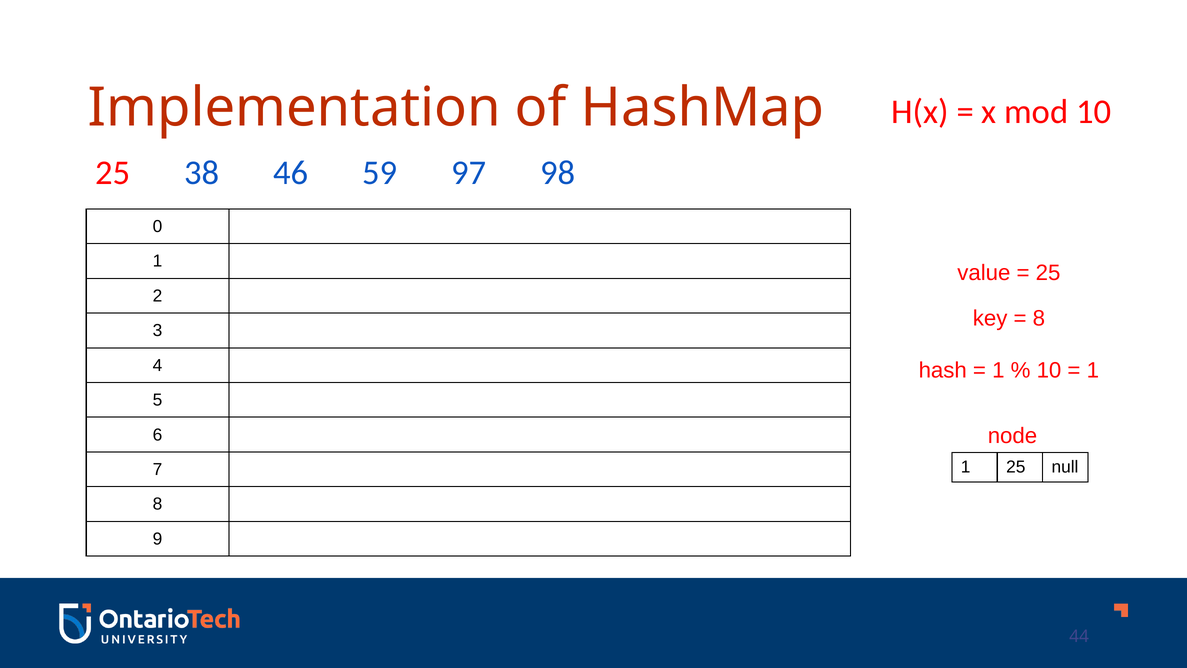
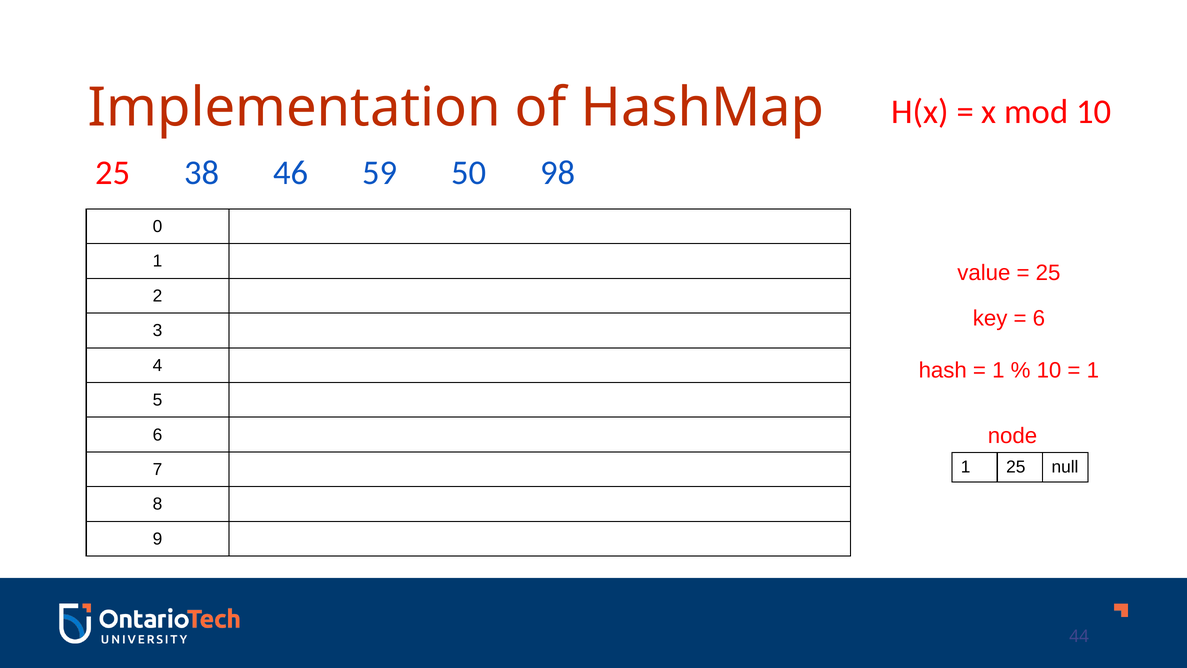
97: 97 -> 50
8 at (1039, 318): 8 -> 6
